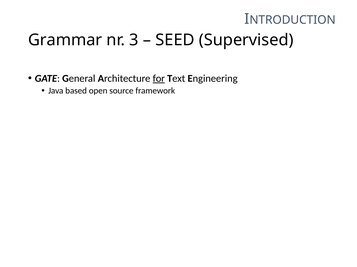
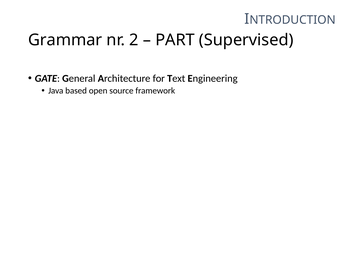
3: 3 -> 2
SEED: SEED -> PART
for underline: present -> none
